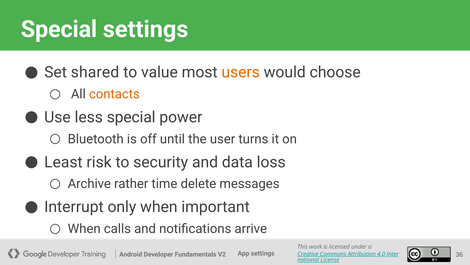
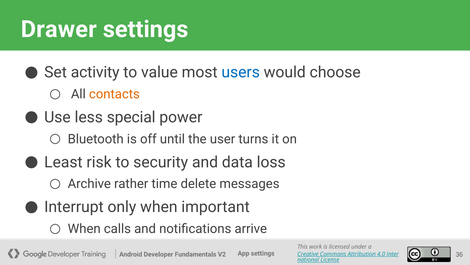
Special at (59, 29): Special -> Drawer
shared: shared -> activity
users colour: orange -> blue
